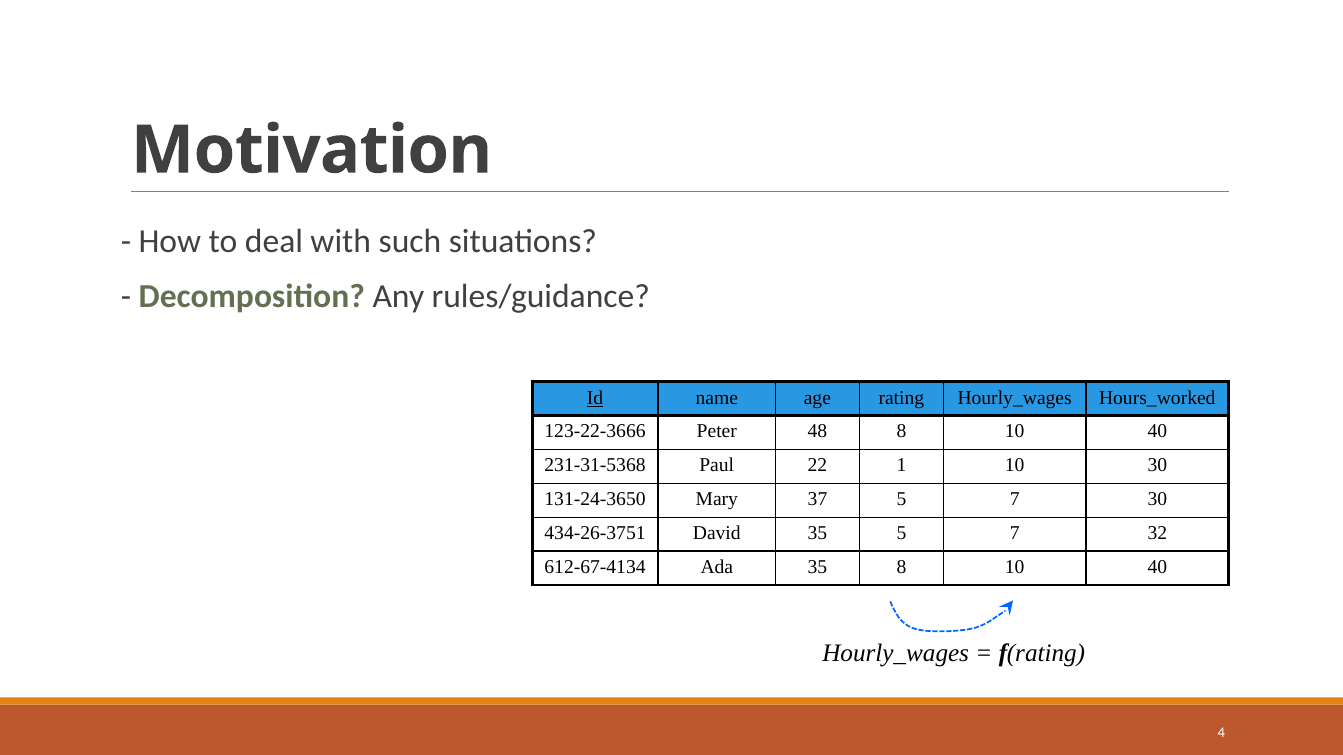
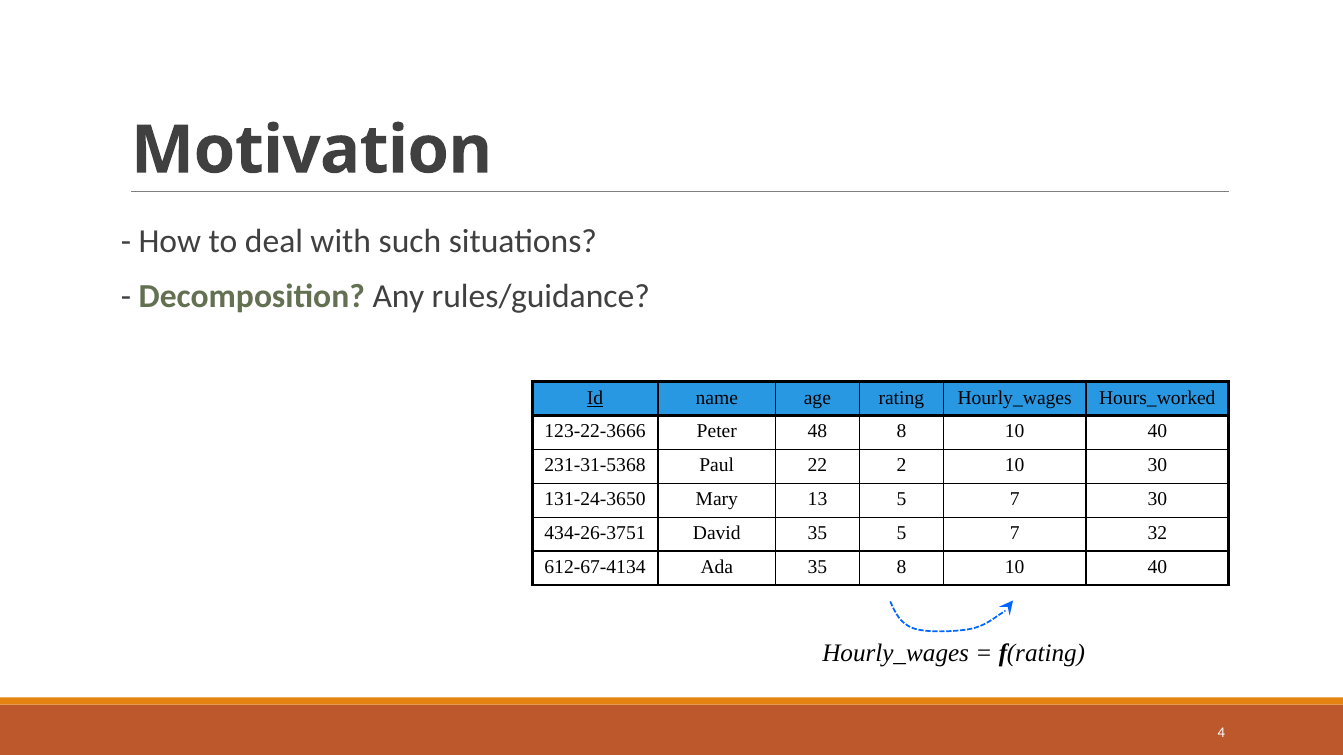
1: 1 -> 2
37: 37 -> 13
